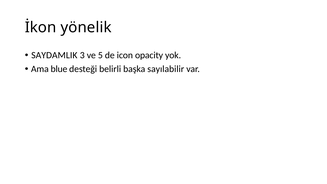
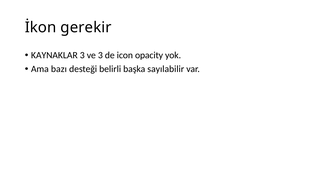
yönelik: yönelik -> gerekir
SAYDAMLIK: SAYDAMLIK -> KAYNAKLAR
ve 5: 5 -> 3
blue: blue -> bazı
